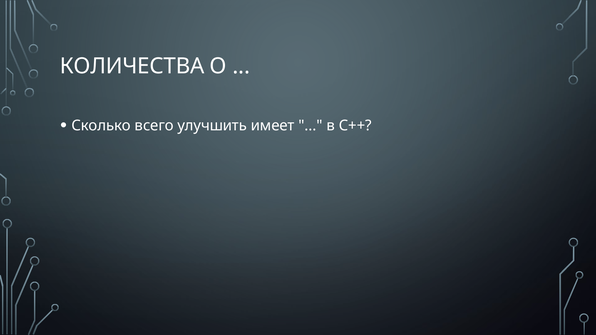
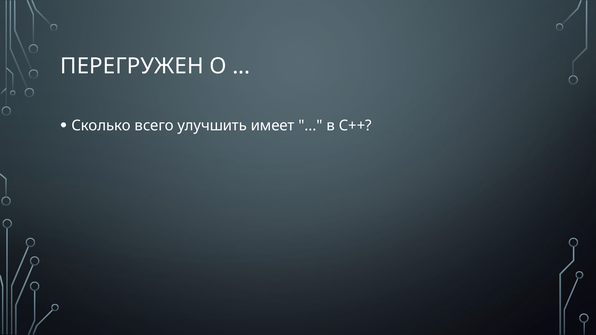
КОЛИЧЕСТВА: КОЛИЧЕСТВА -> ПЕРЕГРУЖЕН
